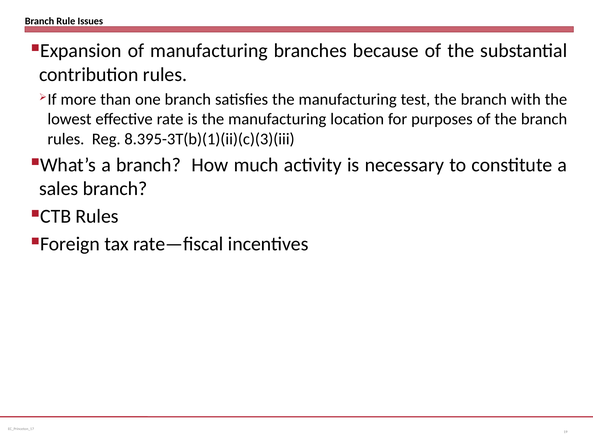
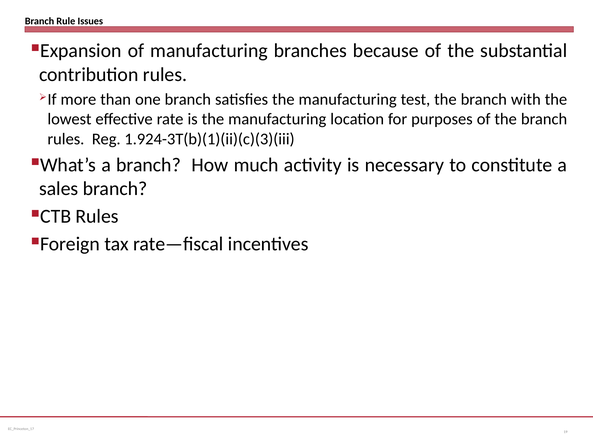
8.395-3T(b)(1)(ii)(c)(3)(iii: 8.395-3T(b)(1)(ii)(c)(3)(iii -> 1.924-3T(b)(1)(ii)(c)(3)(iii
